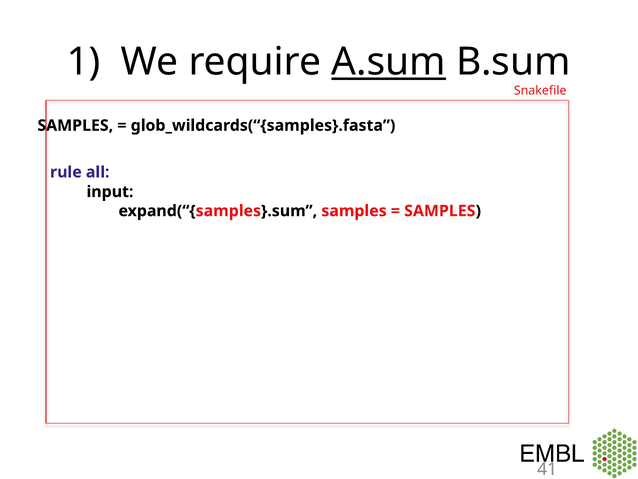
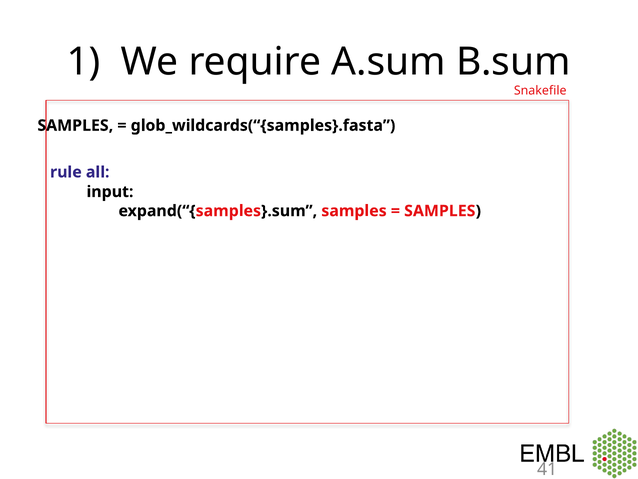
A.sum underline: present -> none
